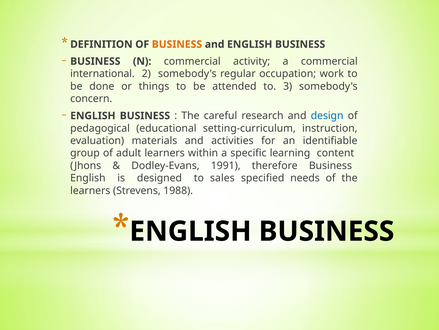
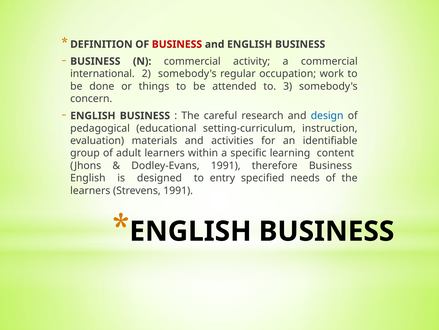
BUSINESS at (177, 44) colour: orange -> red
sales: sales -> entry
Strevens 1988: 1988 -> 1991
